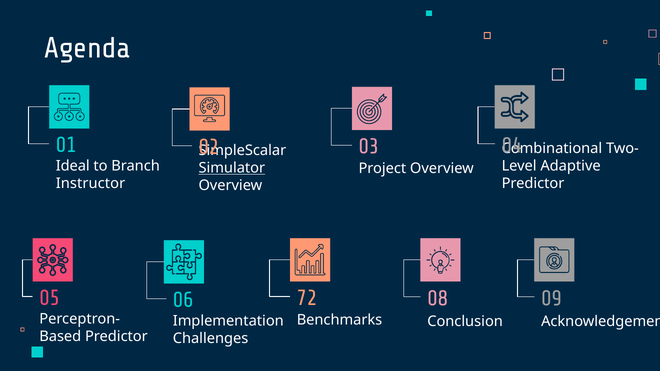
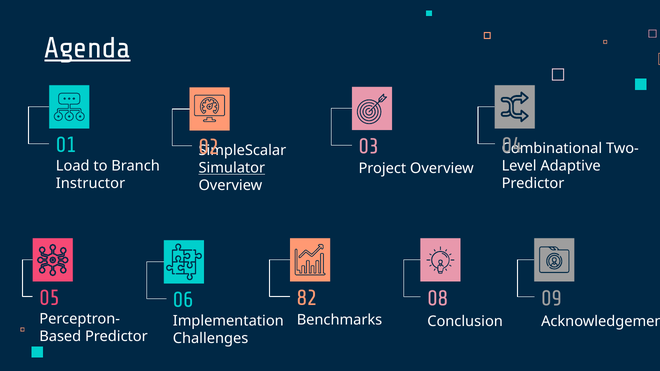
Agenda underline: none -> present
Ideal: Ideal -> Load
72: 72 -> 82
